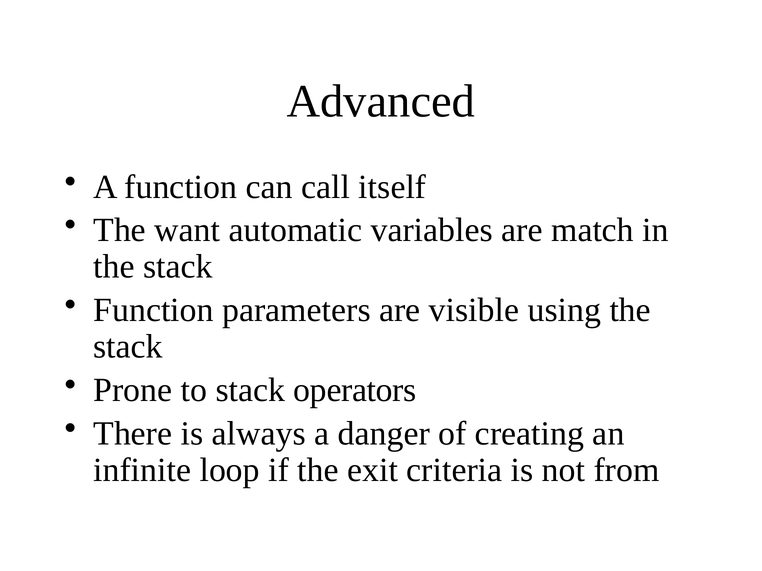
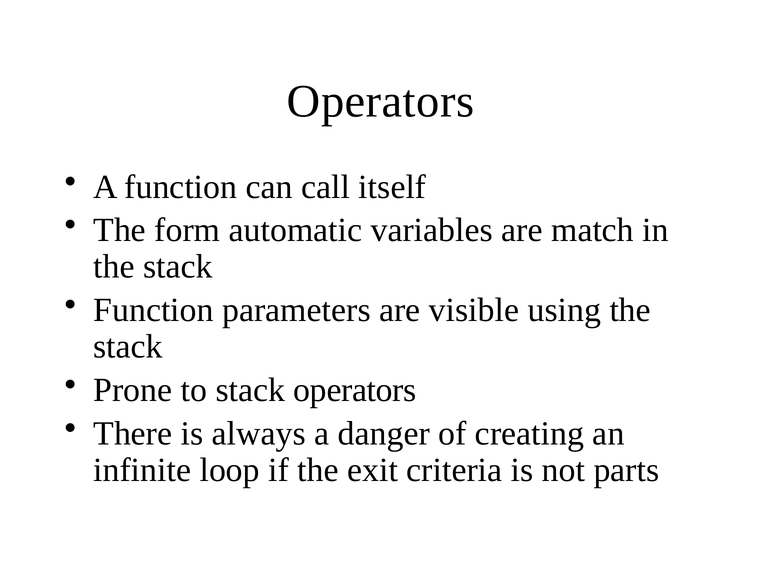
Advanced at (381, 102): Advanced -> Operators
want: want -> form
from: from -> parts
